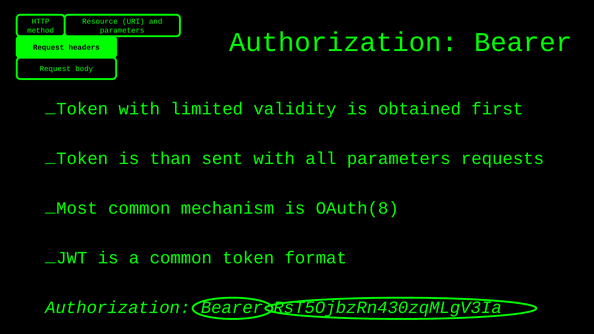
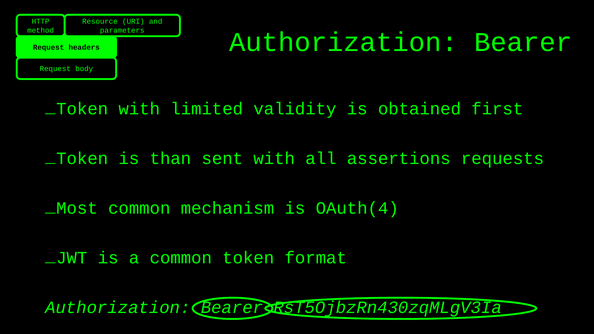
all parameters: parameters -> assertions
OAuth(8: OAuth(8 -> OAuth(4
